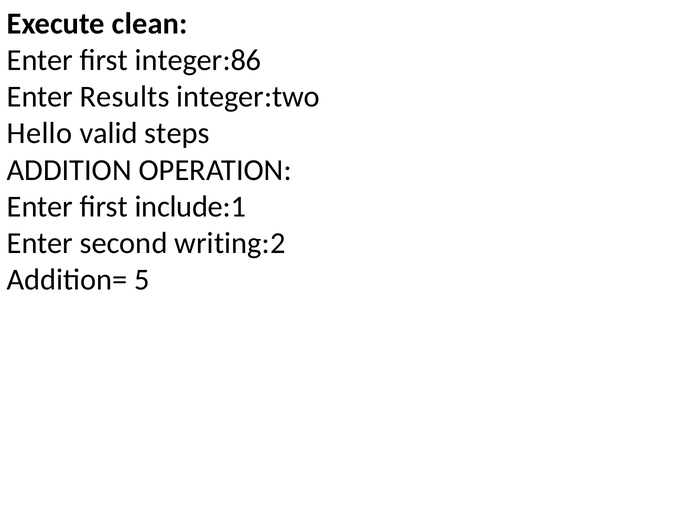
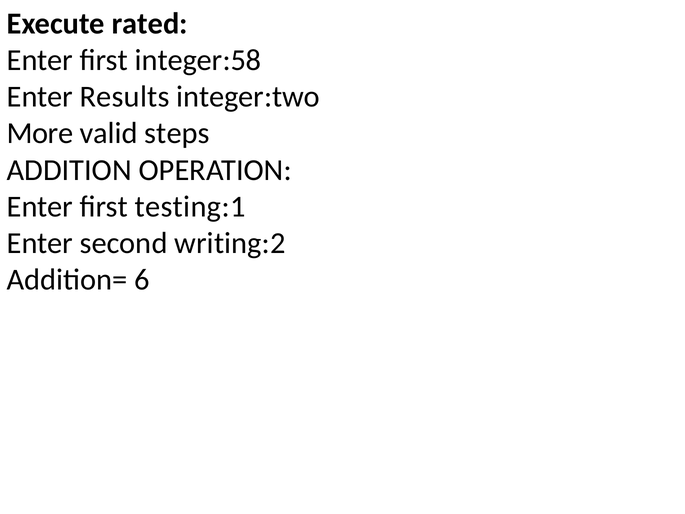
clean: clean -> rated
integer:86: integer:86 -> integer:58
Hello: Hello -> More
include:1: include:1 -> testing:1
5: 5 -> 6
